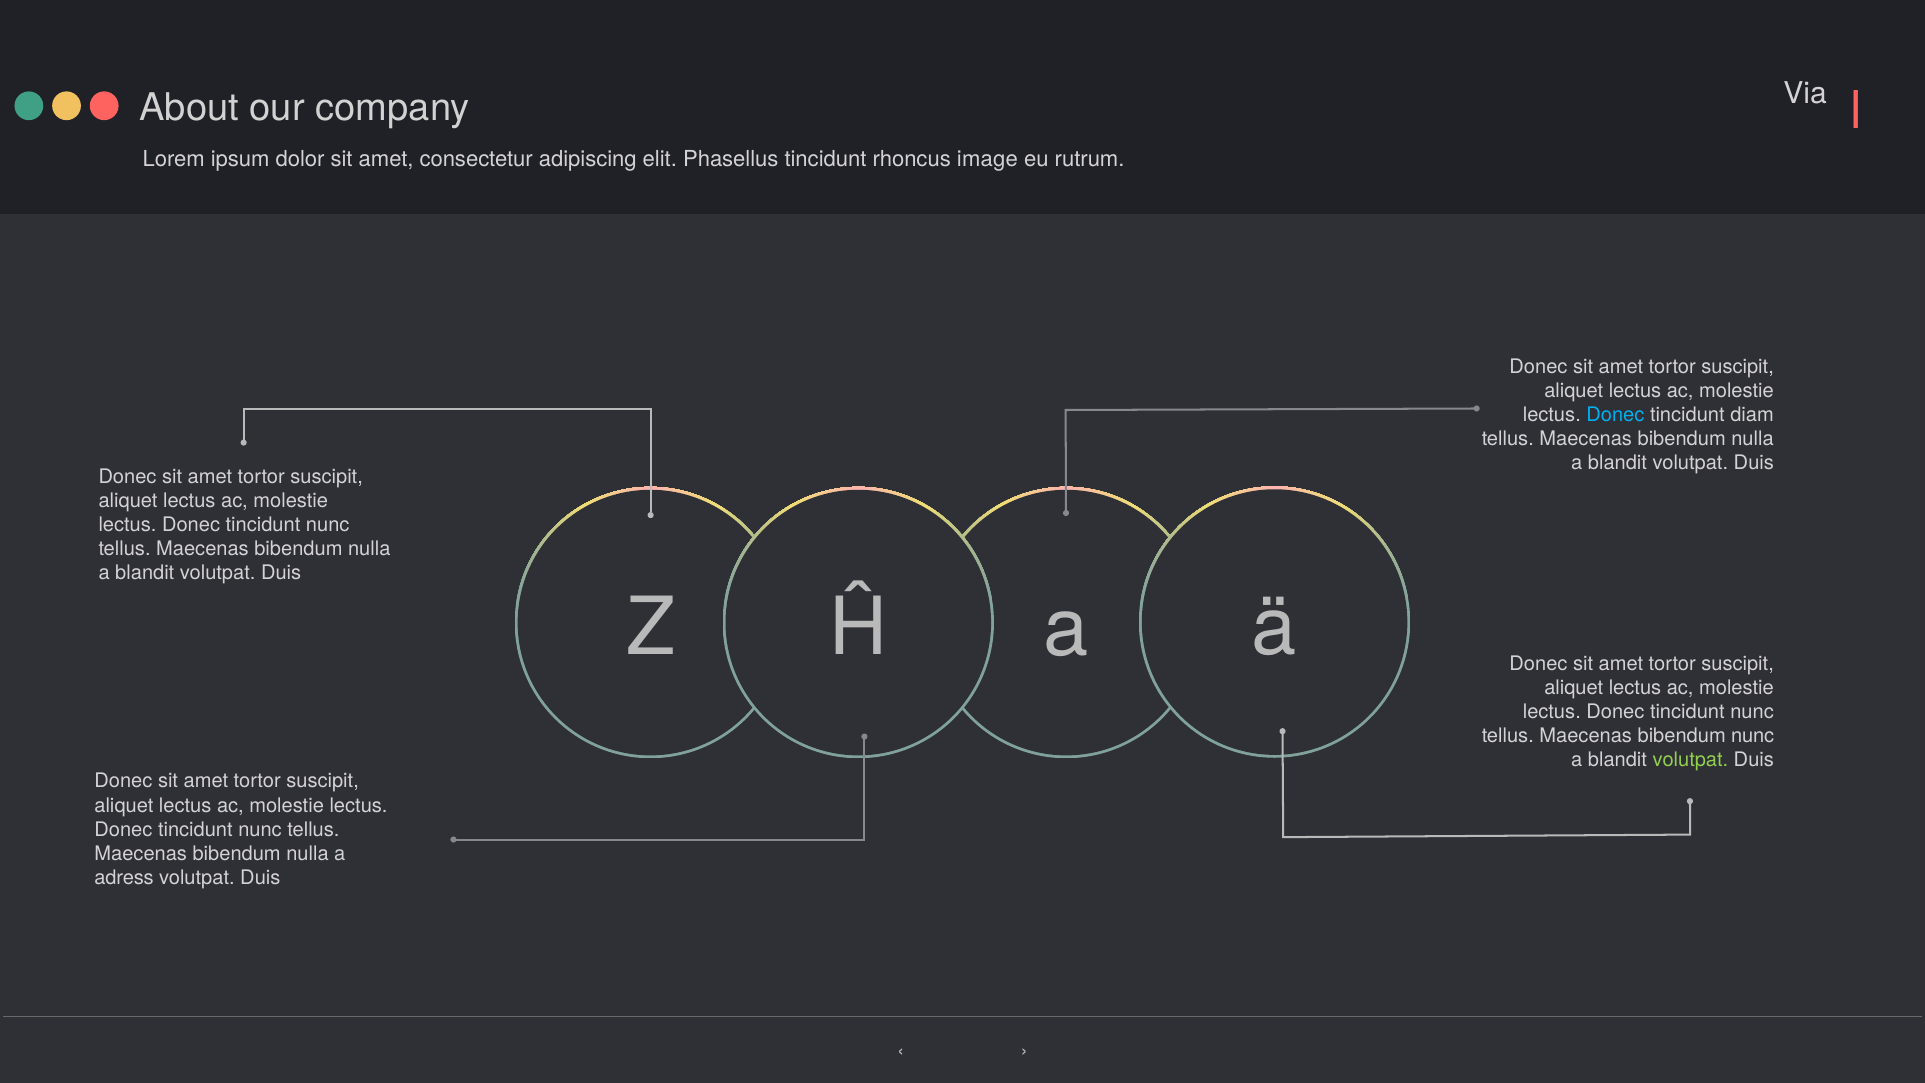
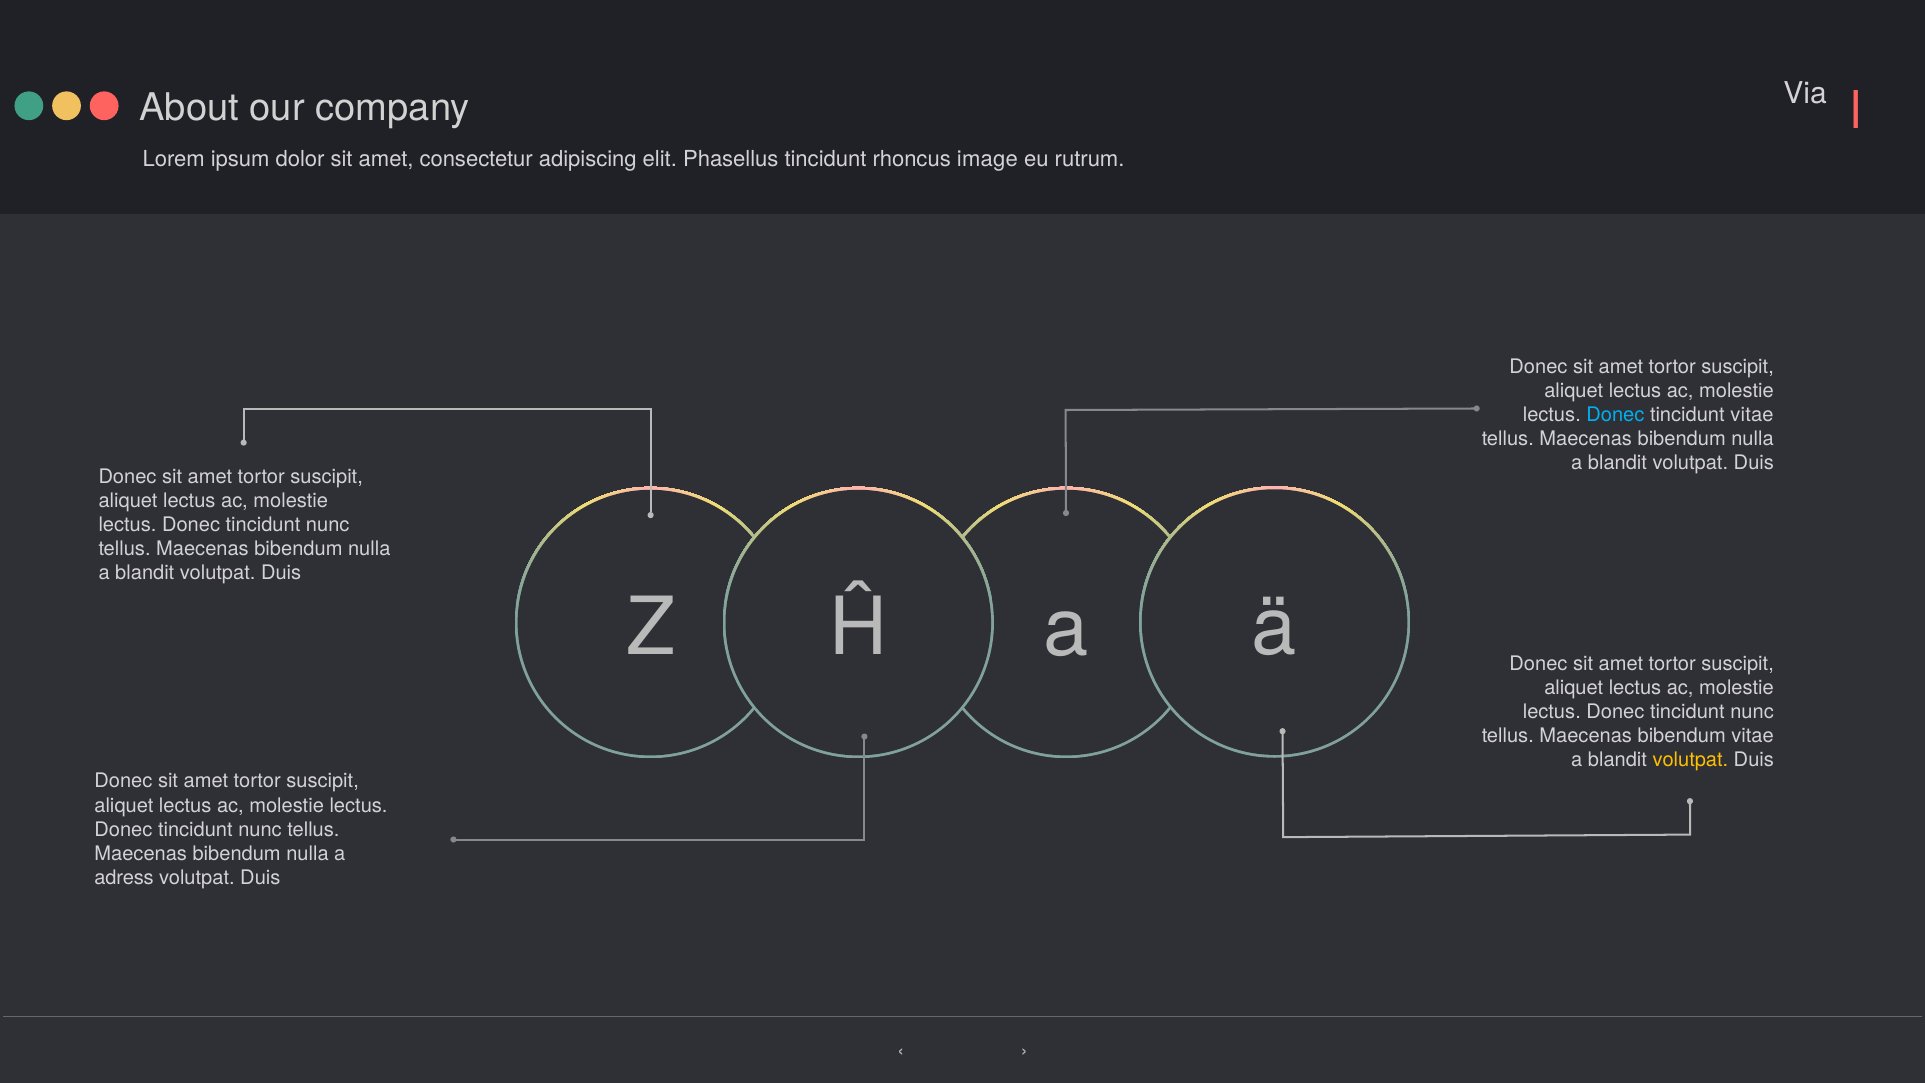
tincidunt diam: diam -> vitae
bibendum nunc: nunc -> vitae
volutpat at (1690, 760) colour: light green -> yellow
